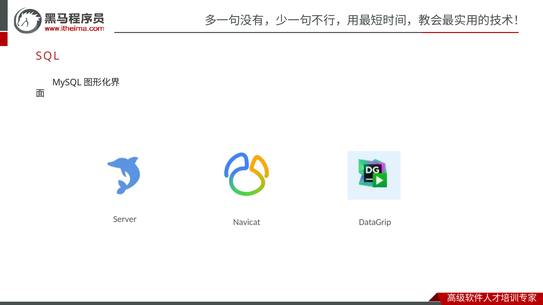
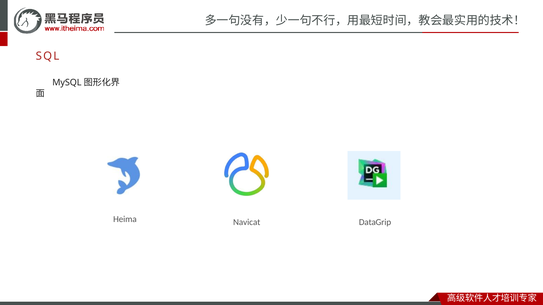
Server: Server -> Heima
